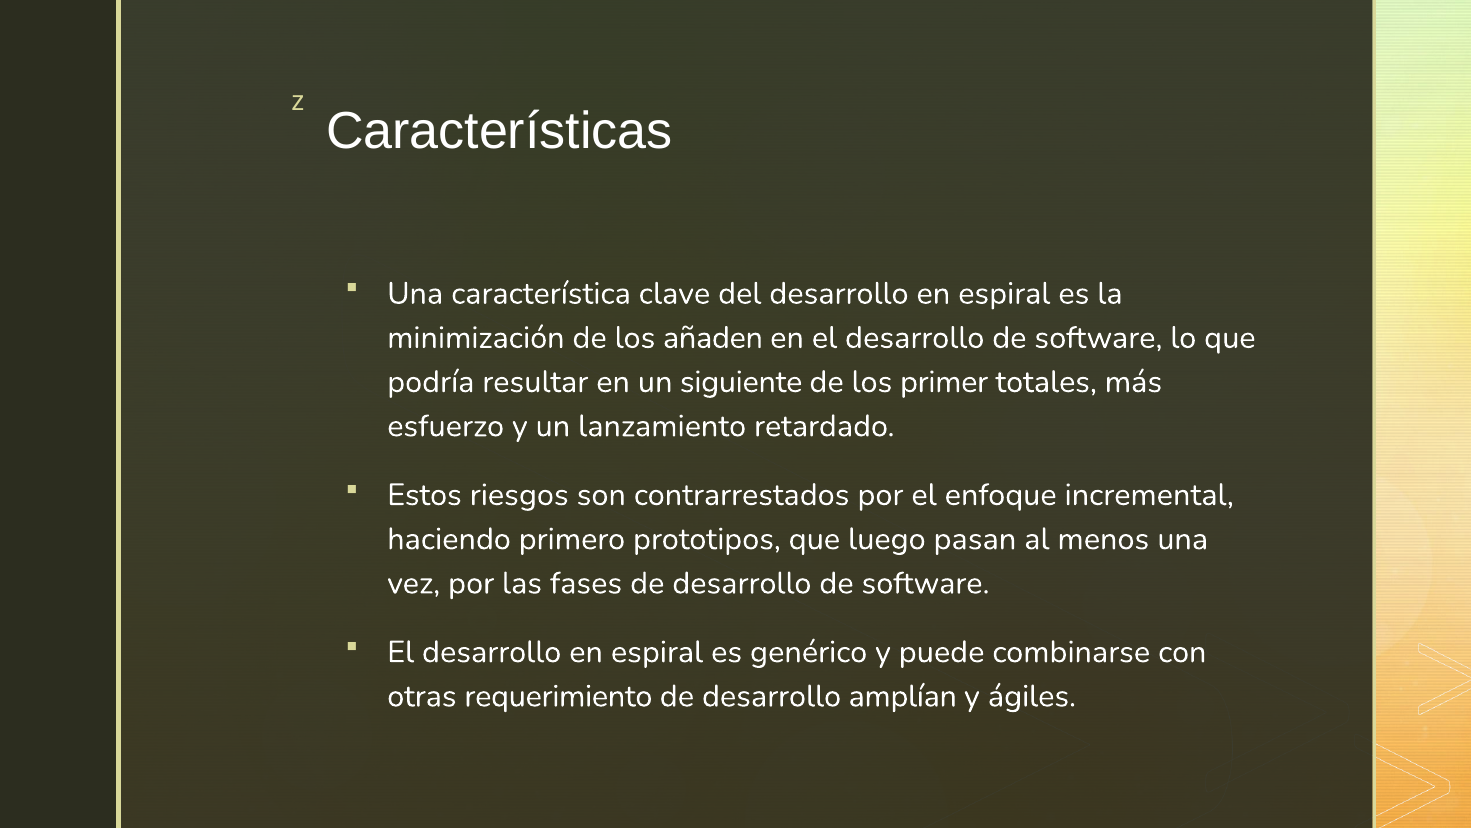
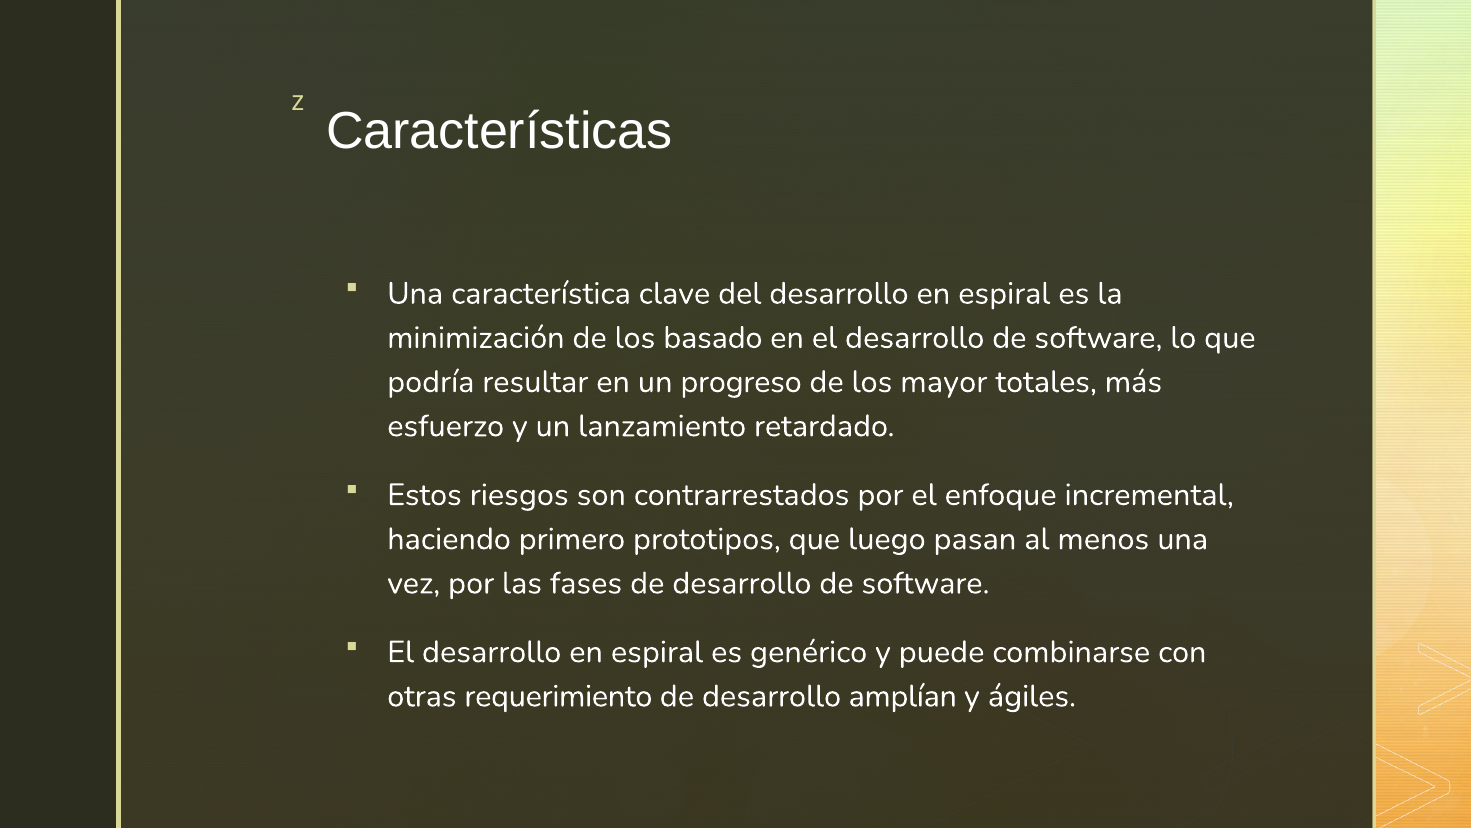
añaden: añaden -> basado
siguiente: siguiente -> progreso
primer: primer -> mayor
